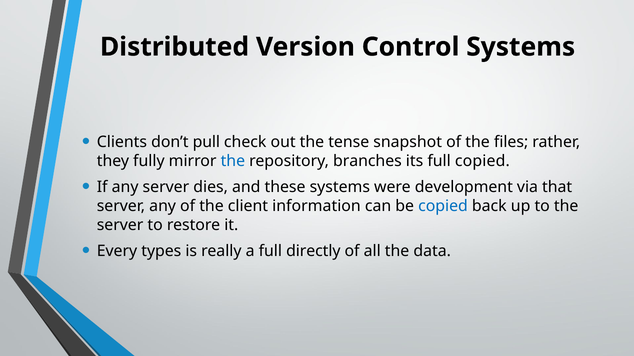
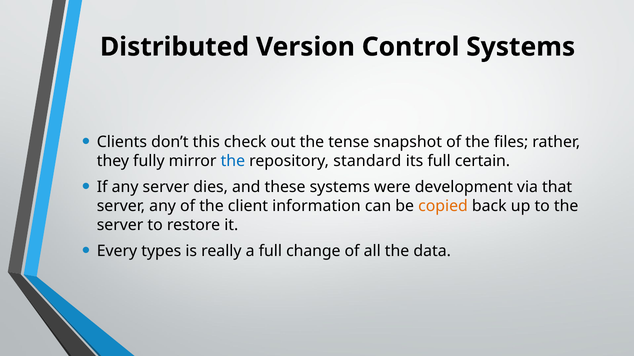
pull: pull -> this
branches: branches -> standard
full copied: copied -> certain
copied at (443, 206) colour: blue -> orange
directly: directly -> change
